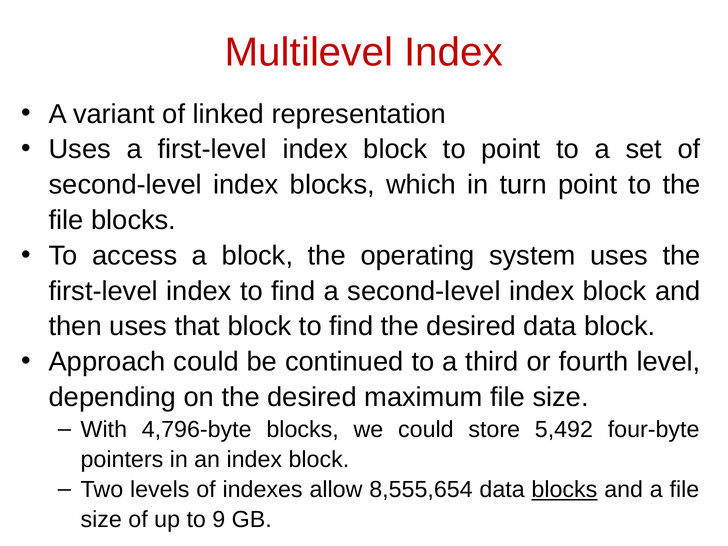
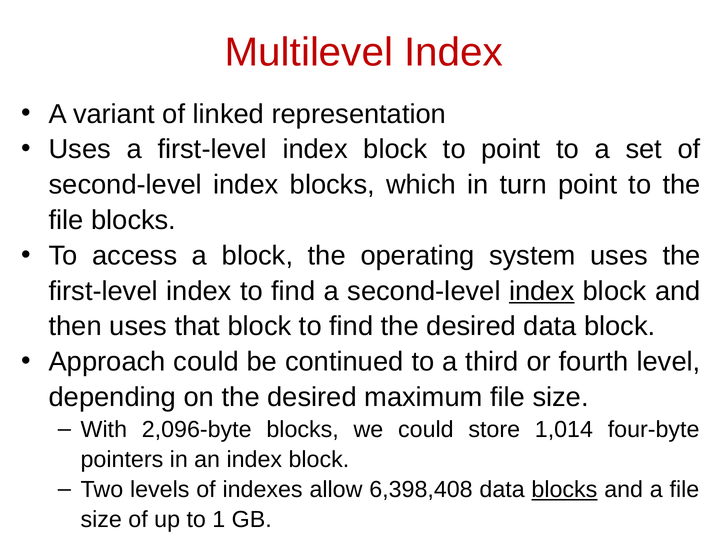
index at (542, 291) underline: none -> present
4,796-byte: 4,796-byte -> 2,096-byte
5,492: 5,492 -> 1,014
8,555,654: 8,555,654 -> 6,398,408
9: 9 -> 1
